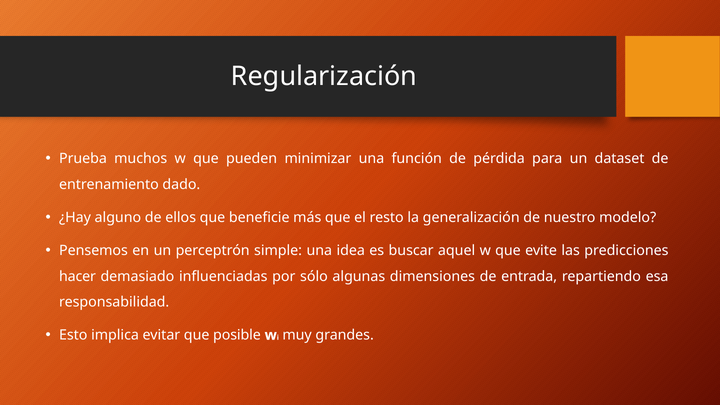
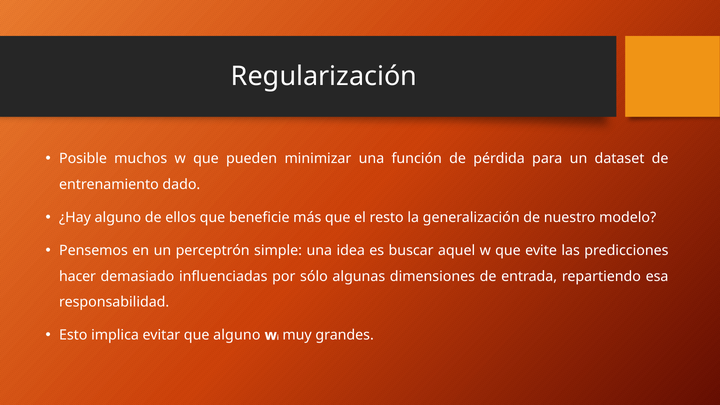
Prueba: Prueba -> Posible
que posible: posible -> alguno
